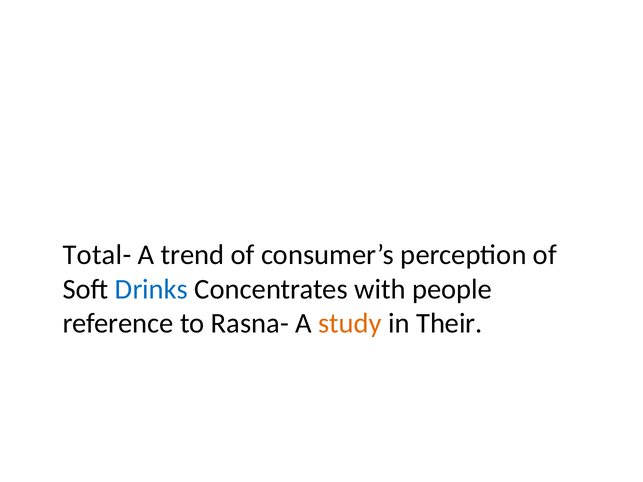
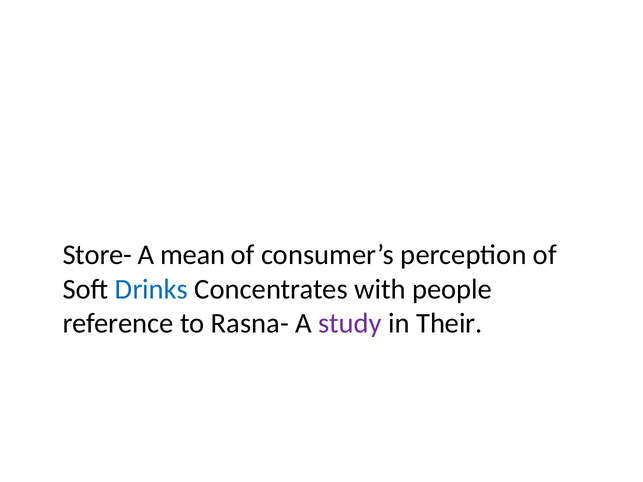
Total-: Total- -> Store-
trend: trend -> mean
study colour: orange -> purple
